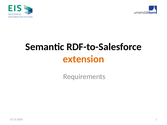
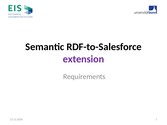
extension colour: orange -> purple
